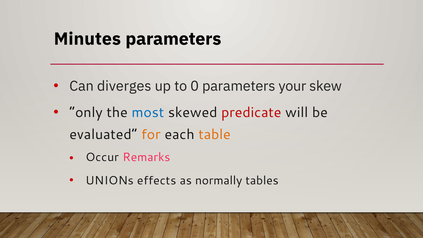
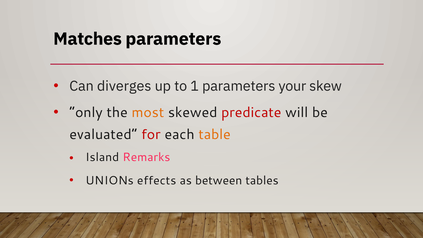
Minutes: Minutes -> Matches
0: 0 -> 1
most colour: blue -> orange
for colour: orange -> red
Occur: Occur -> Island
normally: normally -> between
